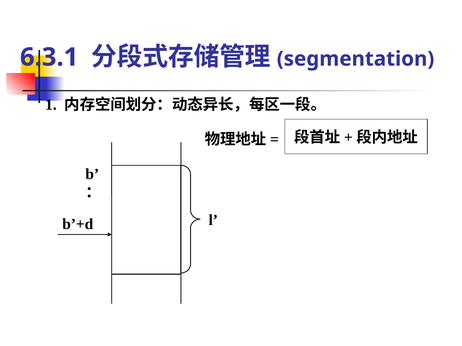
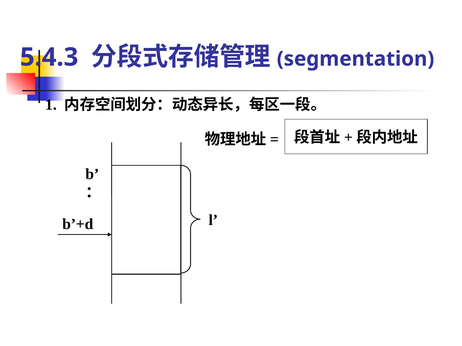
6.3.1: 6.3.1 -> 5.4.3
